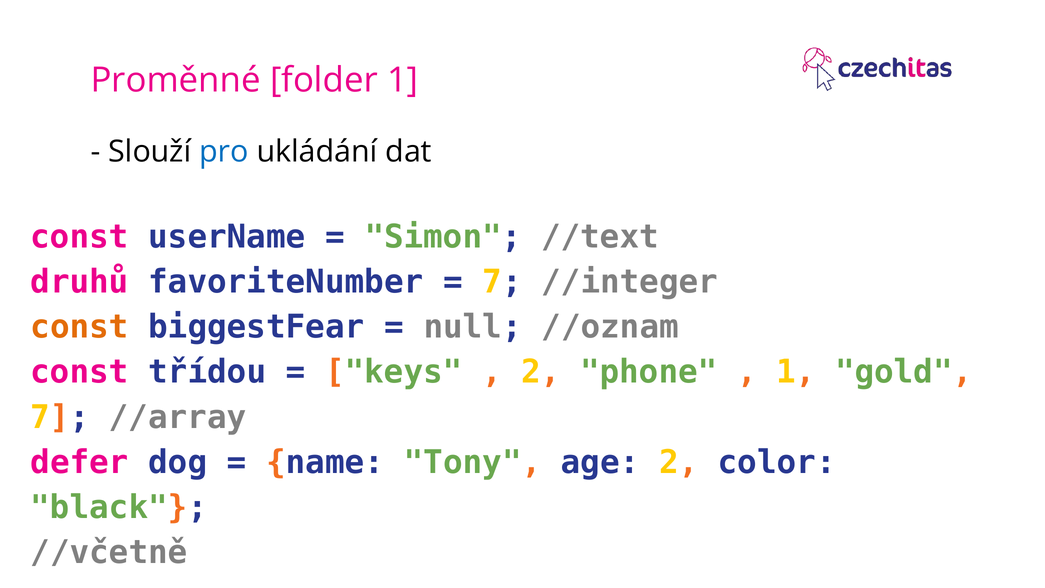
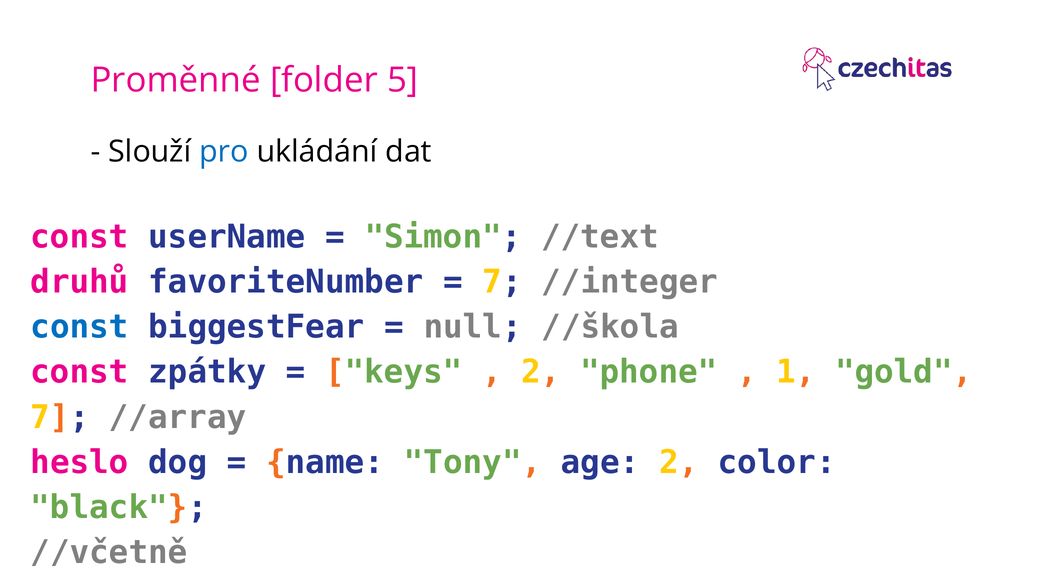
folder 1: 1 -> 5
const at (79, 327) colour: orange -> blue
//oznam: //oznam -> //škola
třídou: třídou -> zpátky
defer: defer -> heslo
